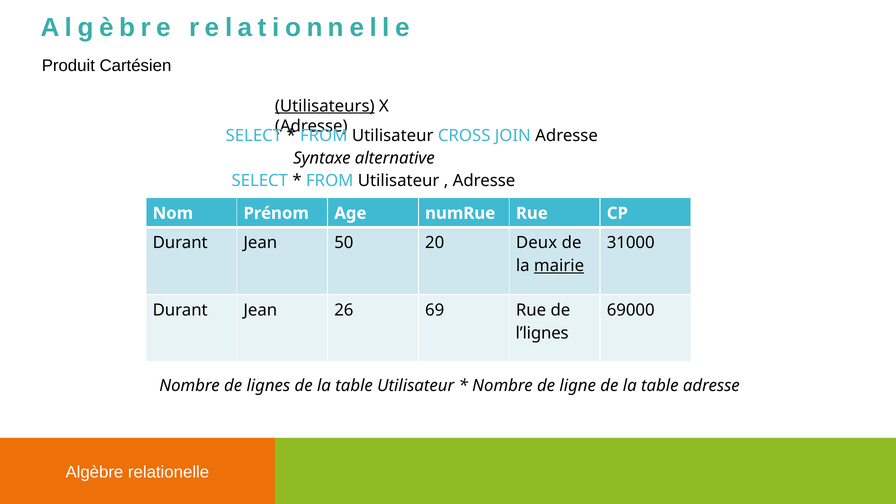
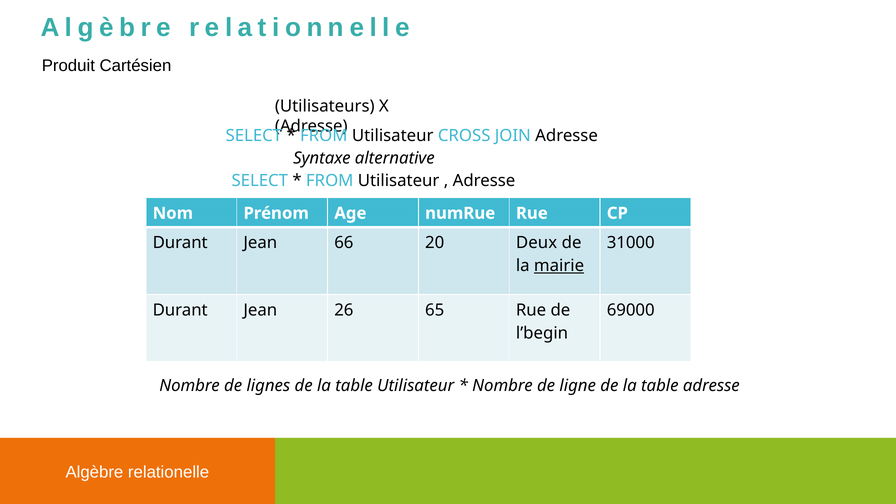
Utilisateurs underline: present -> none
50: 50 -> 66
69: 69 -> 65
l’lignes: l’lignes -> l’begin
